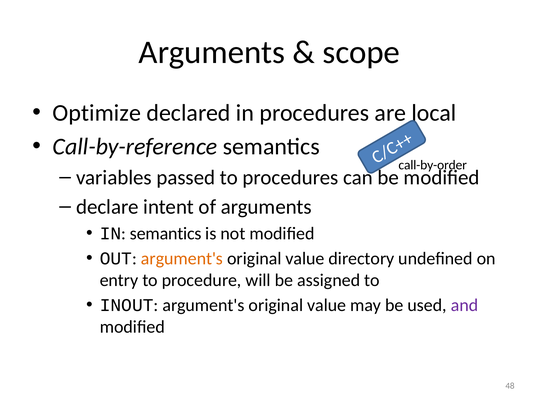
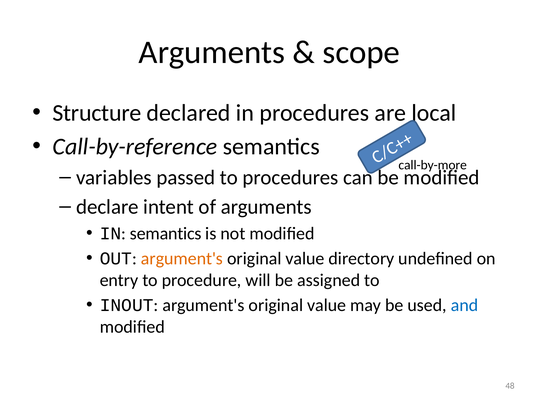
Optimize: Optimize -> Structure
call-by-order: call-by-order -> call-by-more
and colour: purple -> blue
